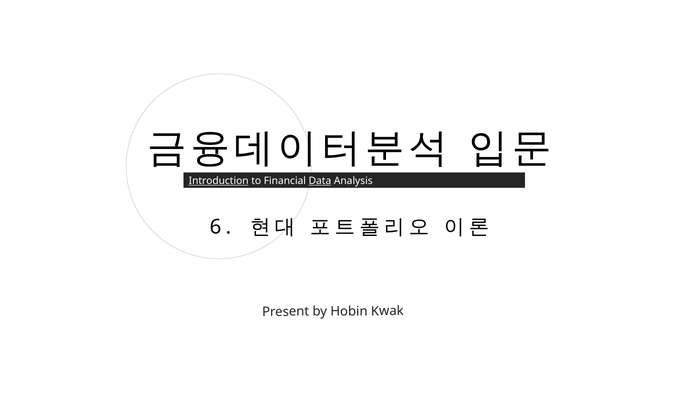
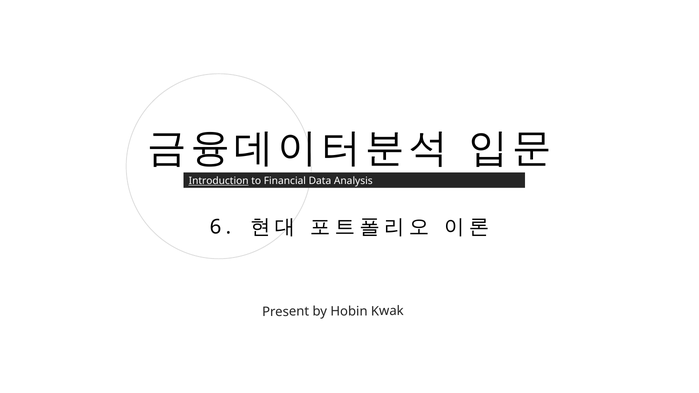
Data underline: present -> none
